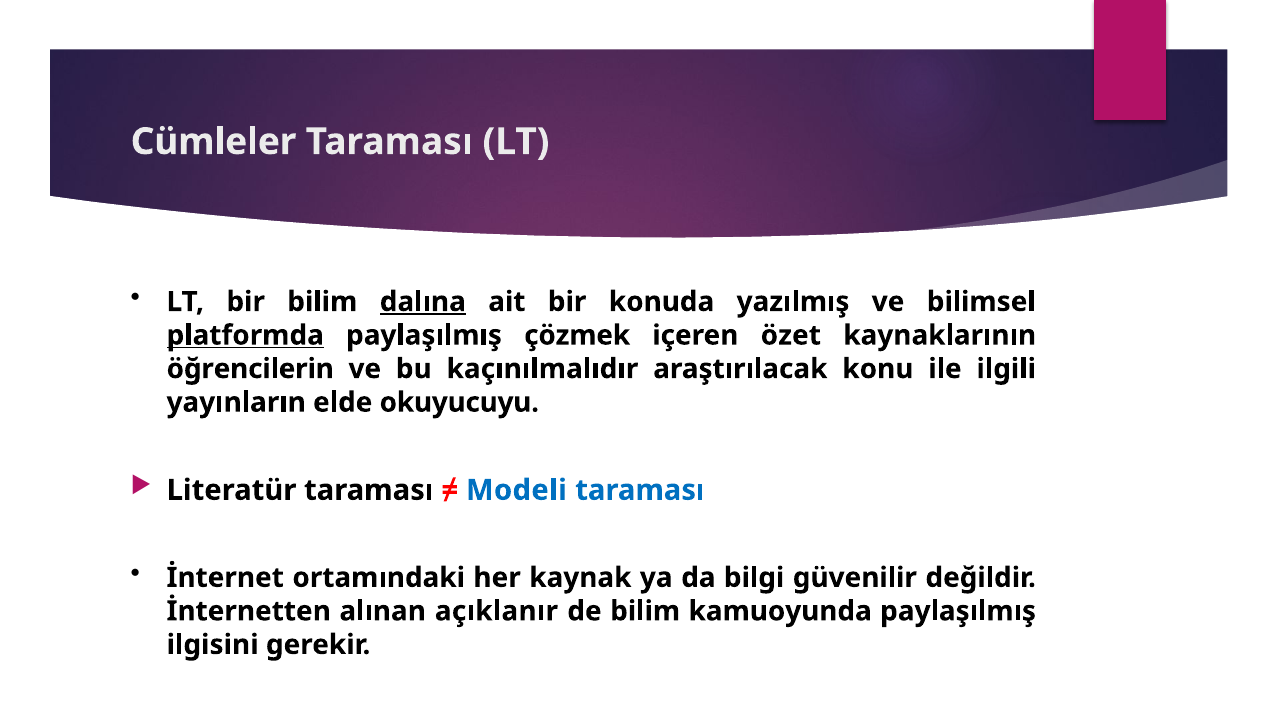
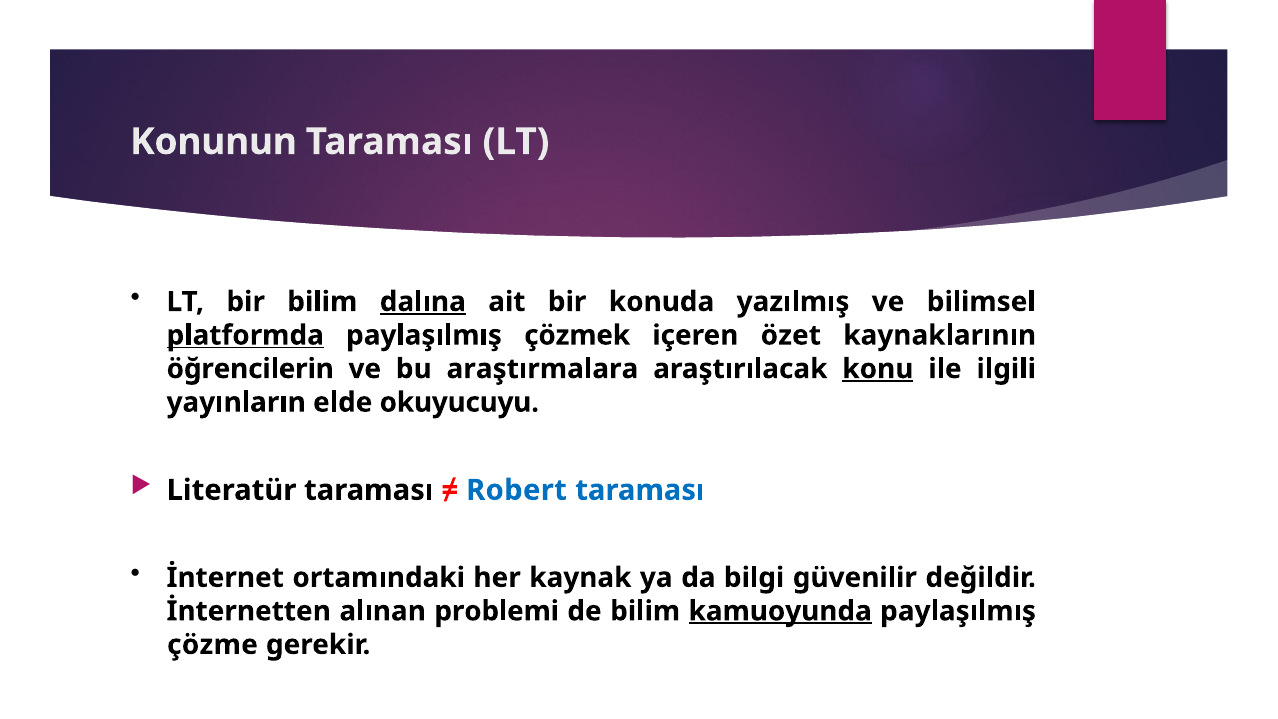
Cümleler: Cümleler -> Konunun
kaçınılmalıdır: kaçınılmalıdır -> araştırmalara
konu underline: none -> present
Modeli: Modeli -> Robert
açıklanır: açıklanır -> problemi
kamuoyunda underline: none -> present
ilgisini: ilgisini -> çözme
